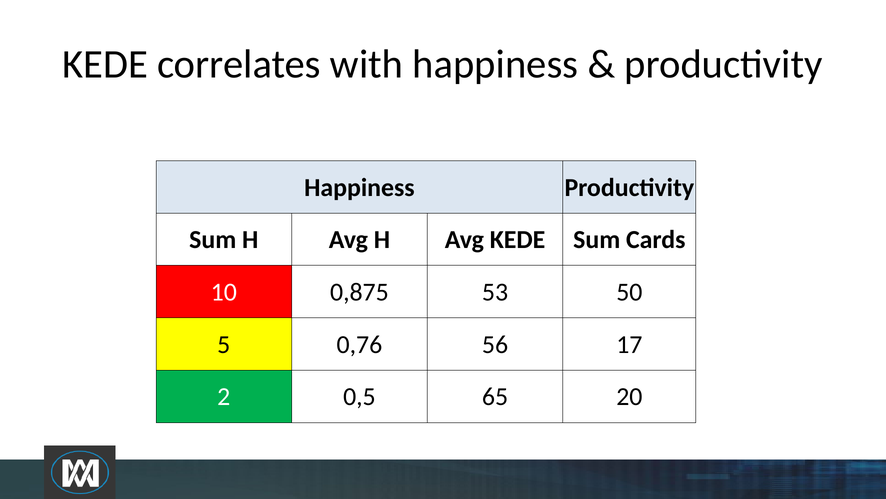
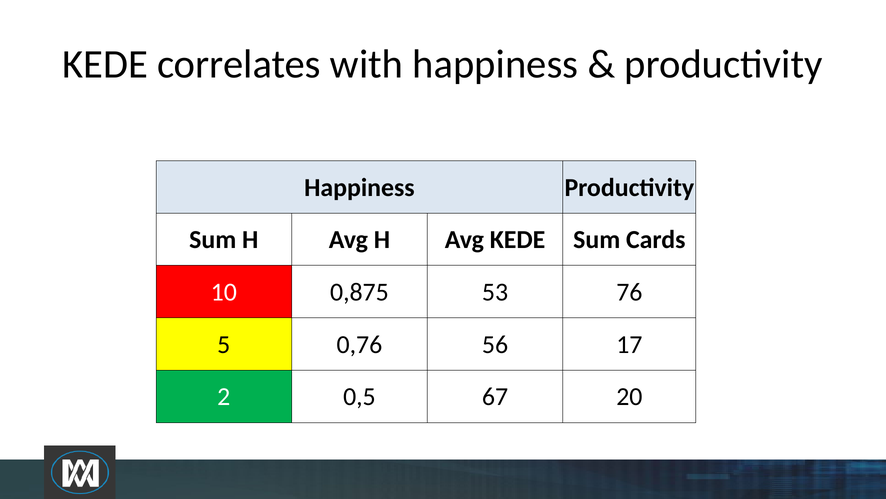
50: 50 -> 76
65: 65 -> 67
